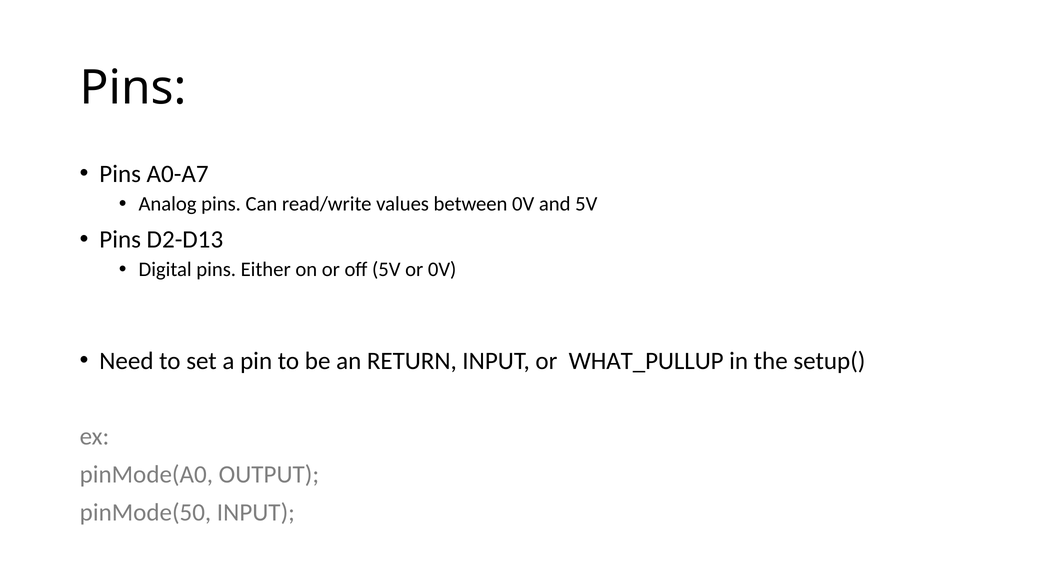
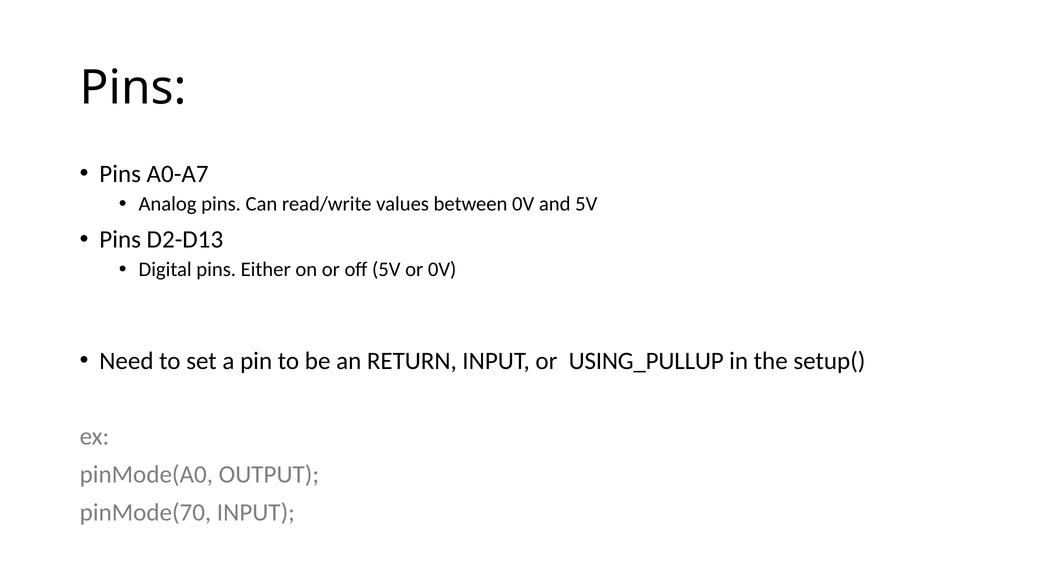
WHAT_PULLUP: WHAT_PULLUP -> USING_PULLUP
pinMode(50: pinMode(50 -> pinMode(70
